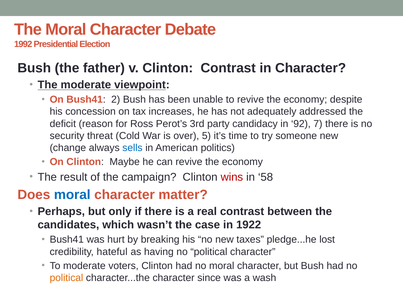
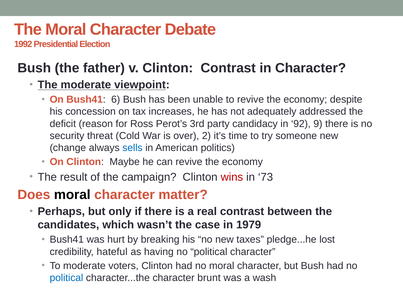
2: 2 -> 6
7: 7 -> 9
5: 5 -> 2
58: 58 -> 73
moral at (72, 195) colour: blue -> black
1922: 1922 -> 1979
political at (66, 278) colour: orange -> blue
since: since -> brunt
